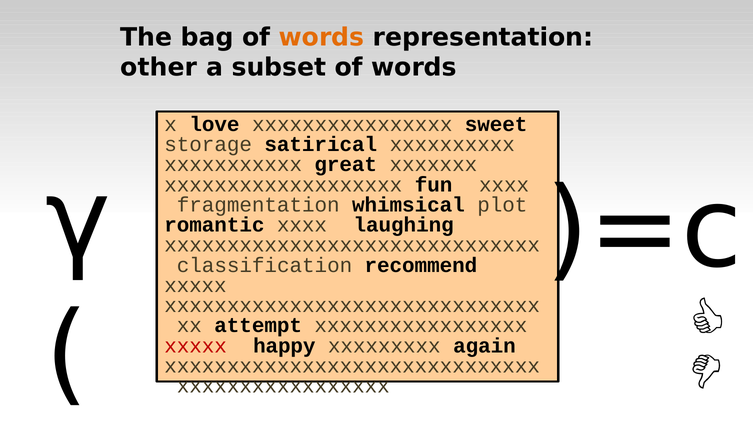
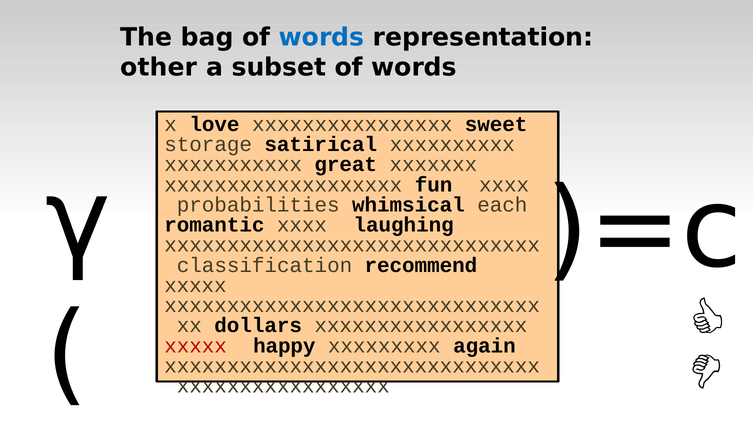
words at (322, 38) colour: orange -> blue
fragmentation: fragmentation -> probabilities
plot: plot -> each
attempt: attempt -> dollars
